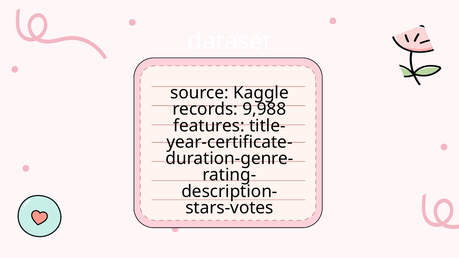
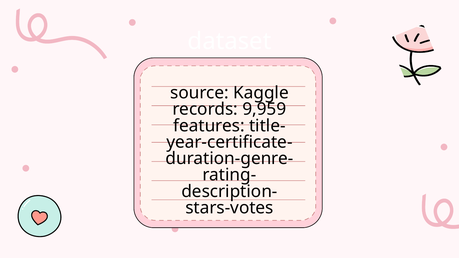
9,988: 9,988 -> 9,959
